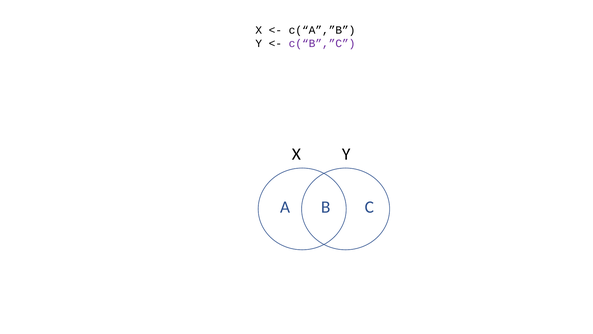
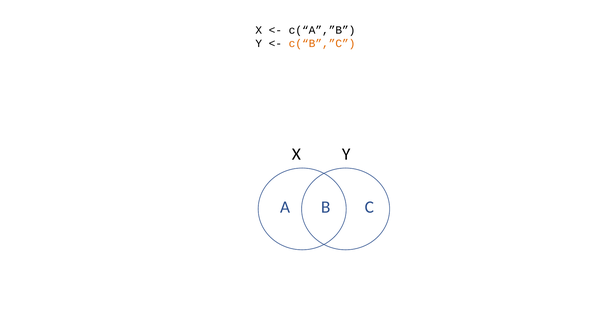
c(“B”,”C colour: purple -> orange
